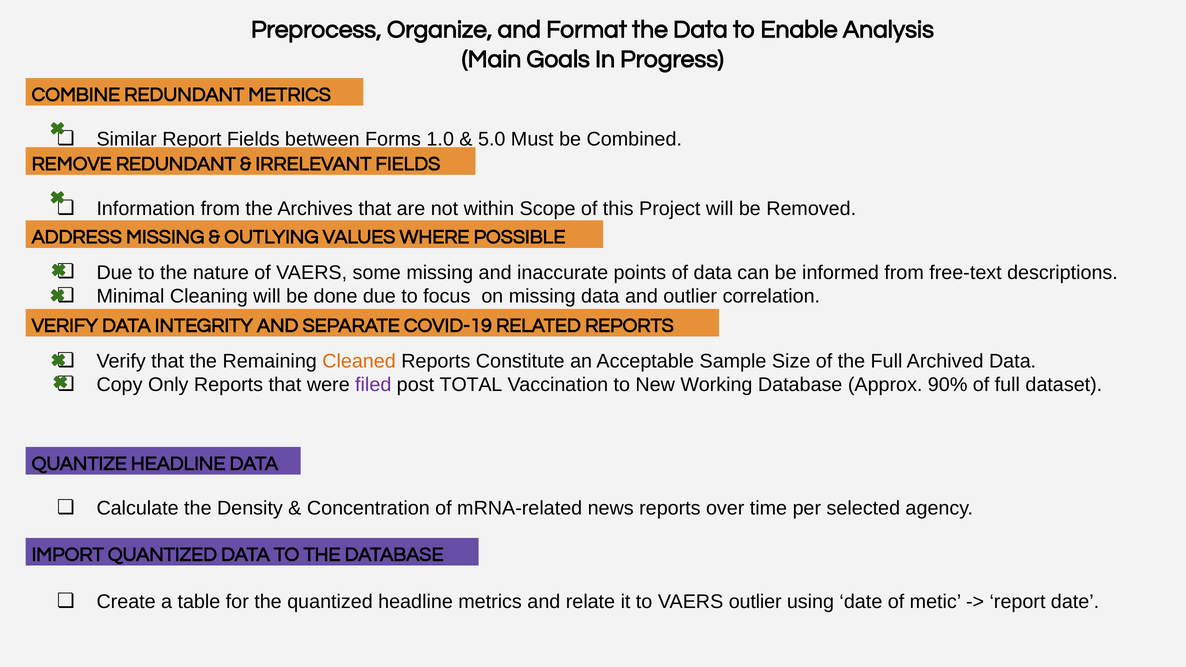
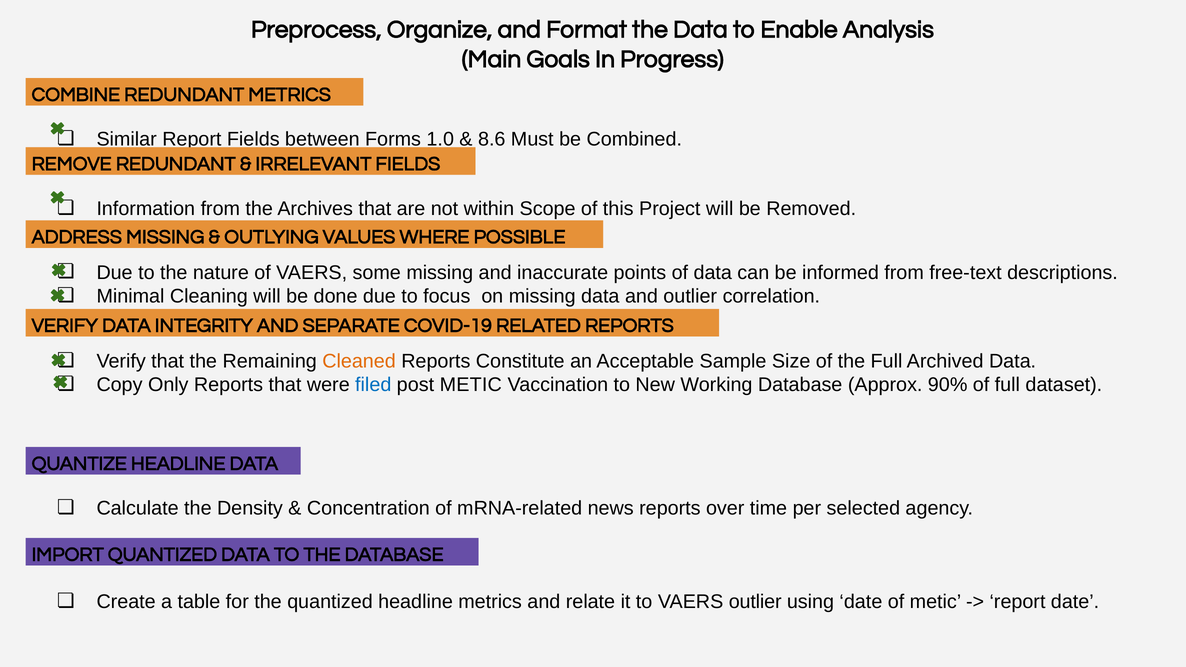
5.0: 5.0 -> 8.6
filed colour: purple -> blue
post TOTAL: TOTAL -> METIC
